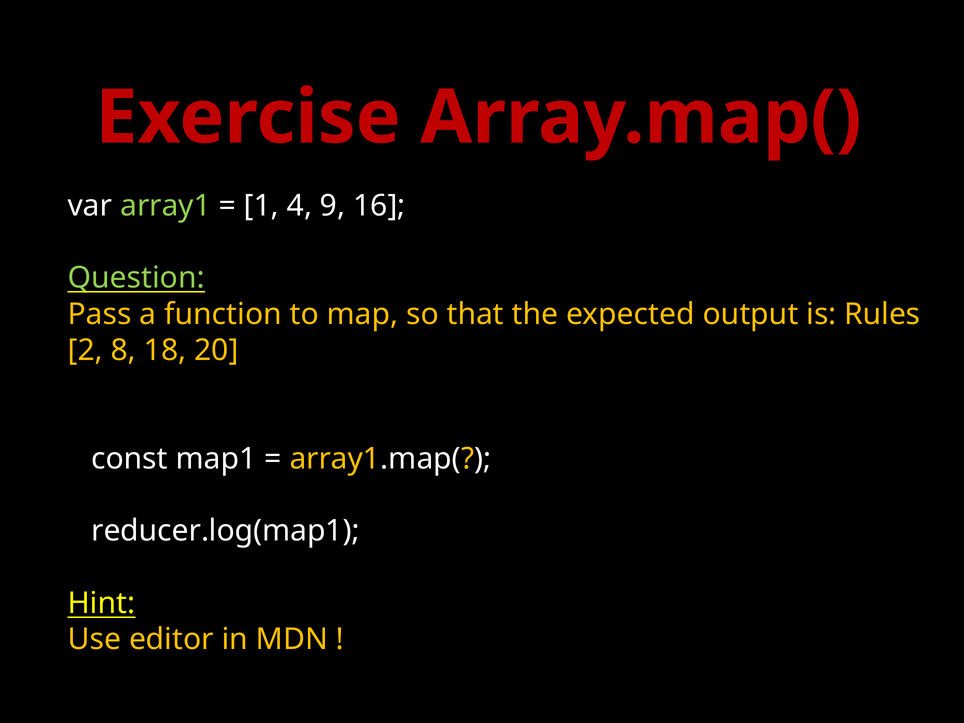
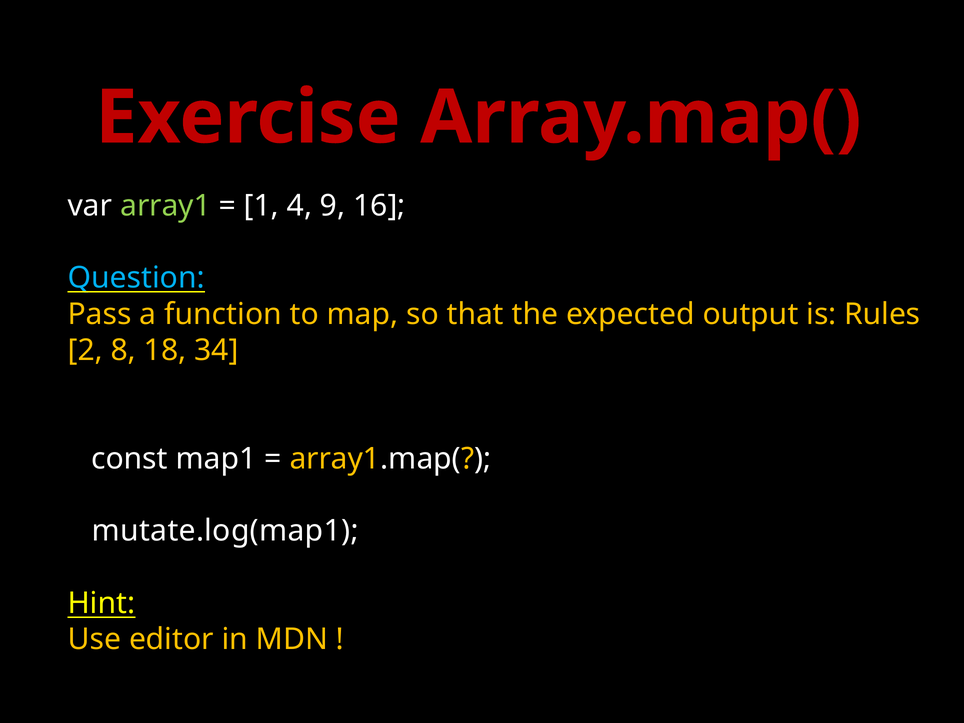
Question colour: light green -> light blue
20: 20 -> 34
reducer.log(map1: reducer.log(map1 -> mutate.log(map1
